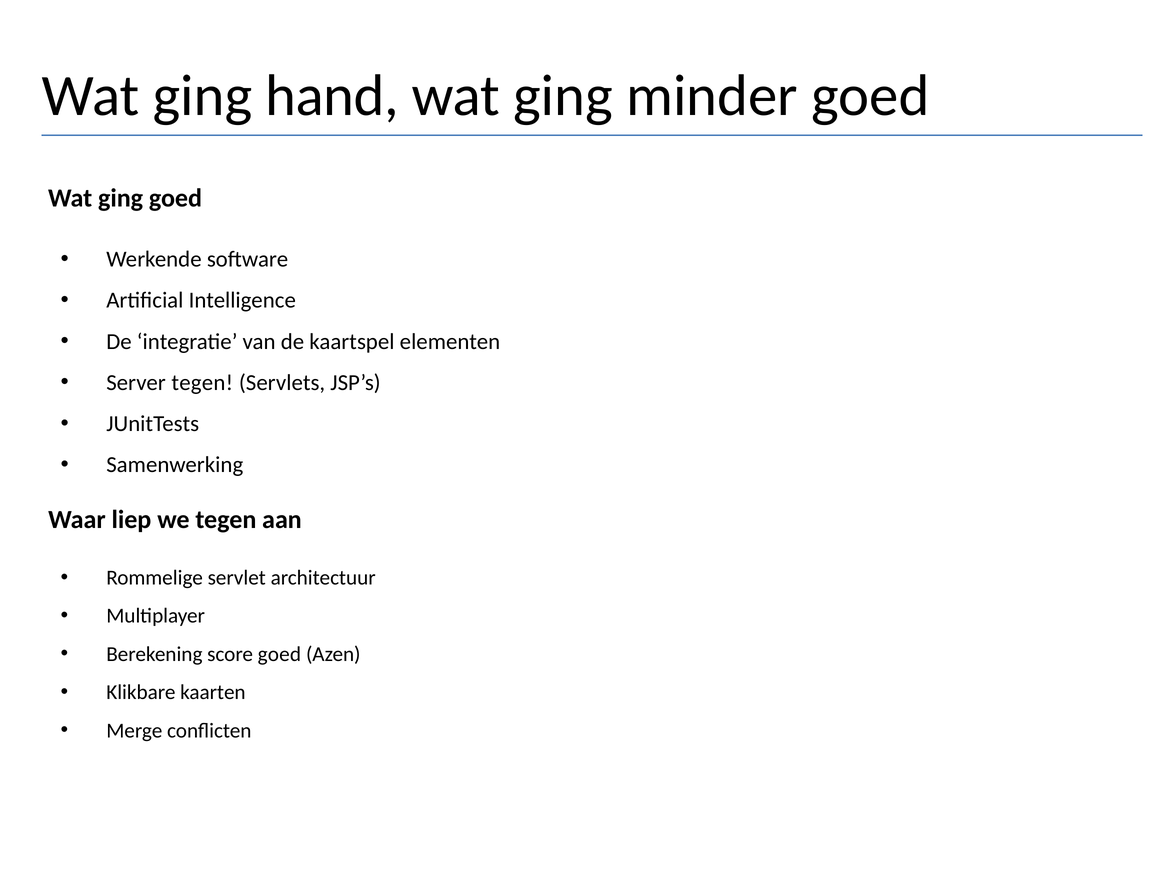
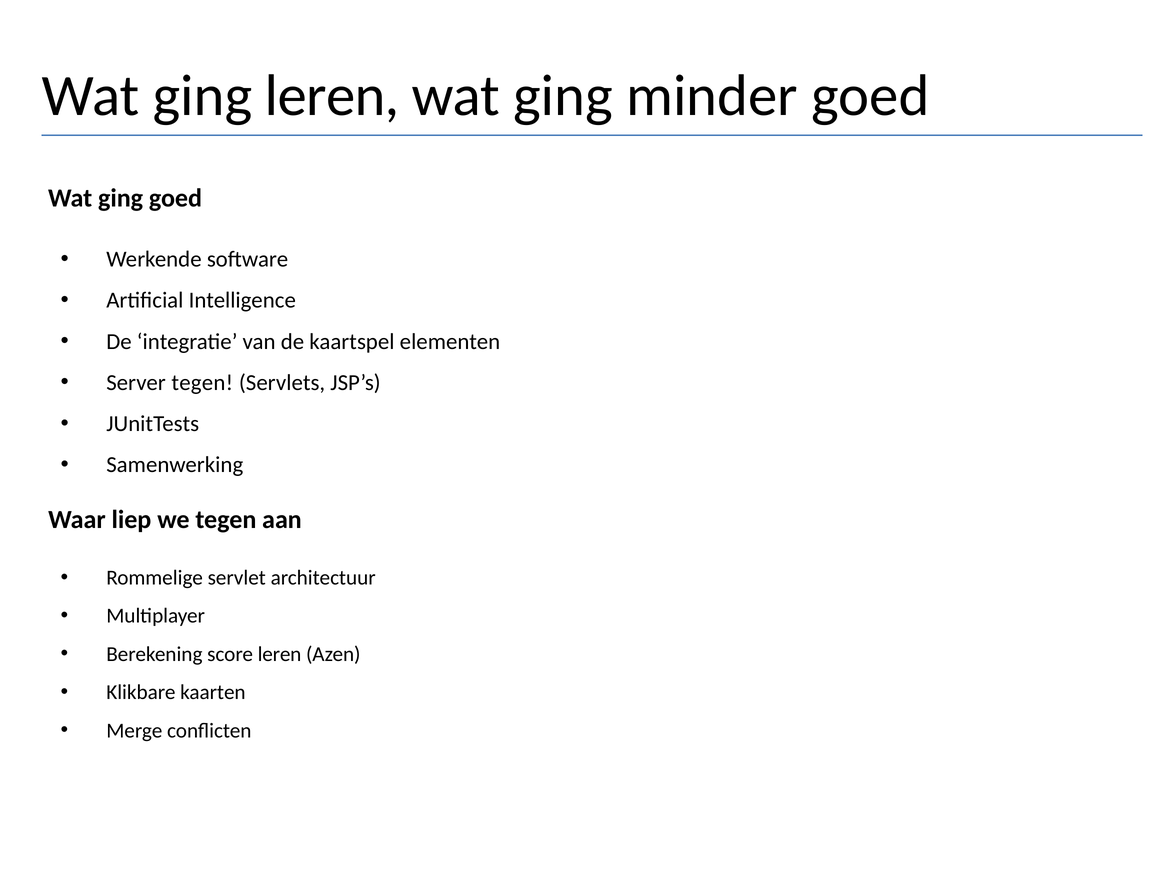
ging hand: hand -> leren
score goed: goed -> leren
